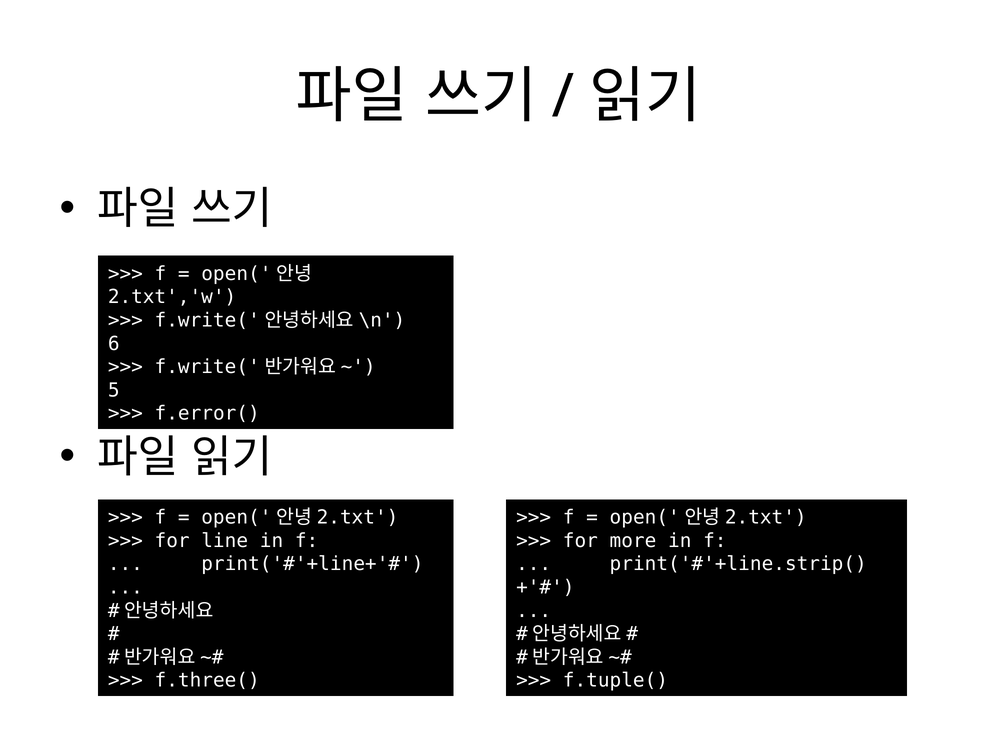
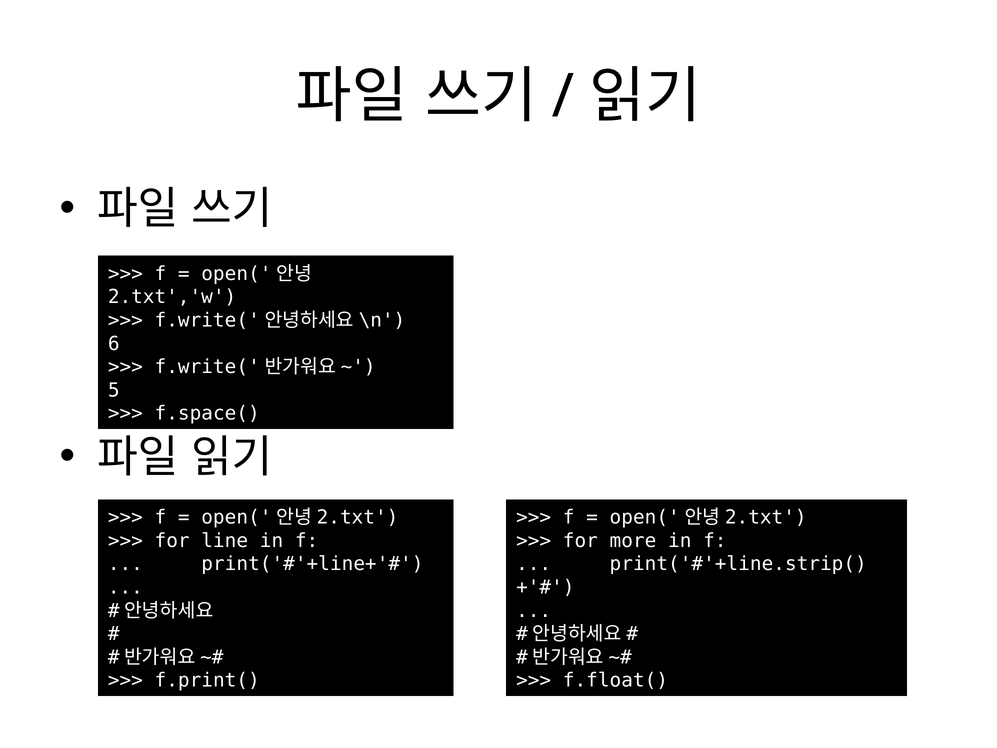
f.error(: f.error( -> f.space(
f.three(: f.three( -> f.print(
f.tuple(: f.tuple( -> f.float(
